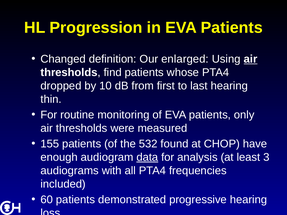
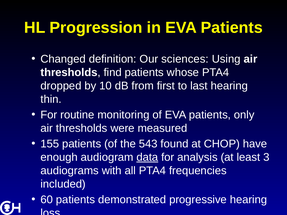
enlarged: enlarged -> sciences
air at (251, 59) underline: present -> none
532: 532 -> 543
